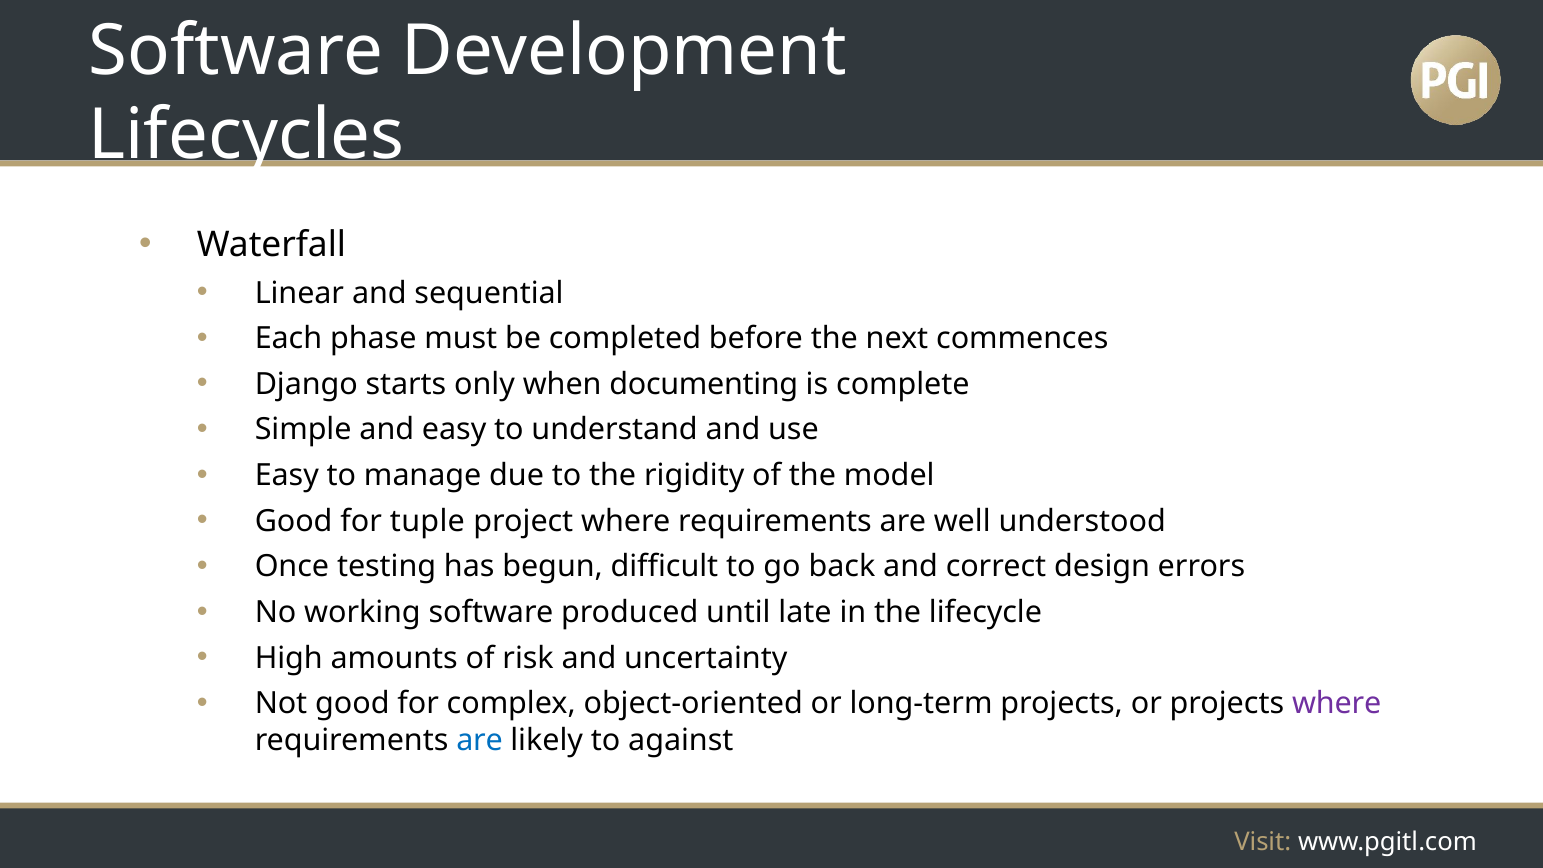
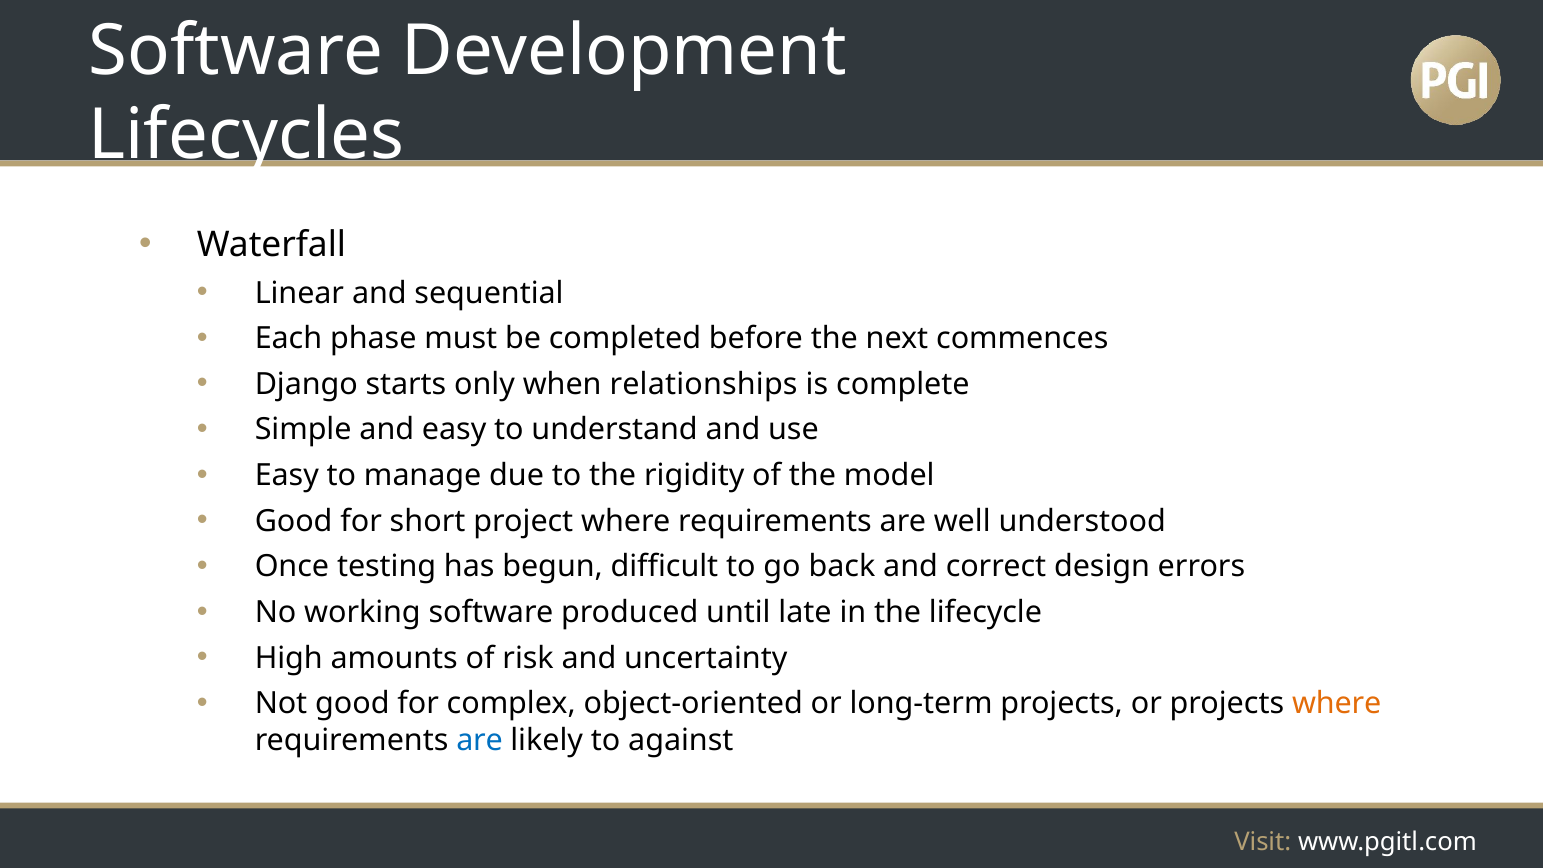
documenting: documenting -> relationships
tuple: tuple -> short
where at (1337, 704) colour: purple -> orange
